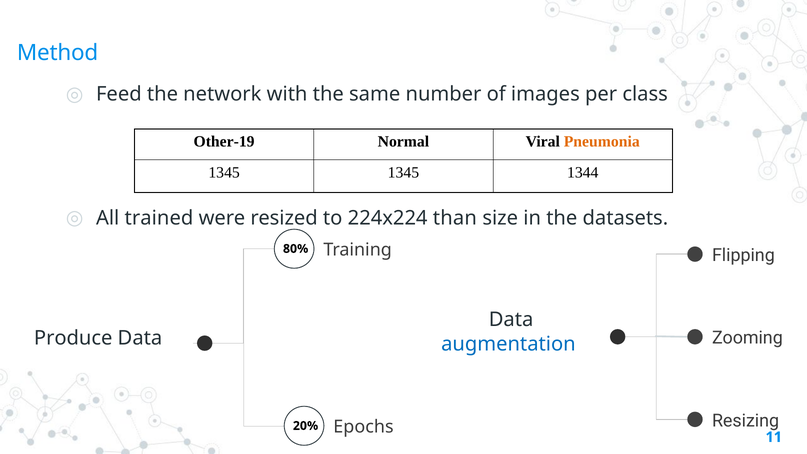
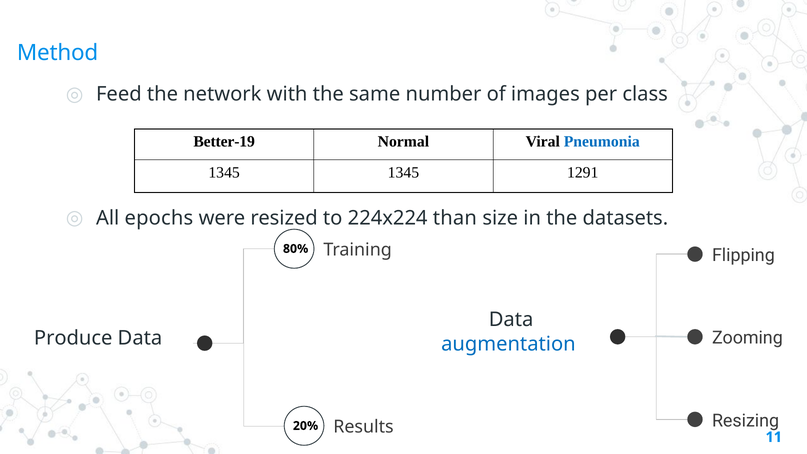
Other-19: Other-19 -> Better-19
Pneumonia colour: orange -> blue
1344: 1344 -> 1291
trained: trained -> epochs
Epochs: Epochs -> Results
